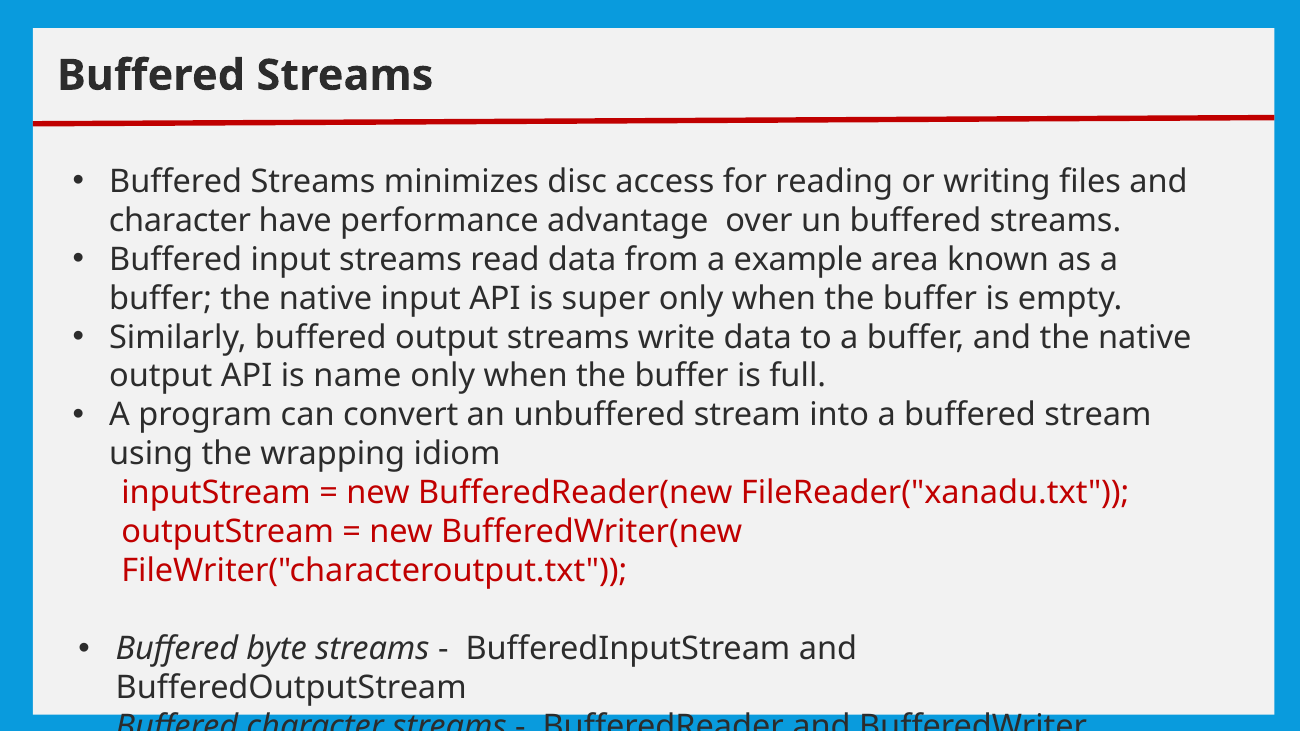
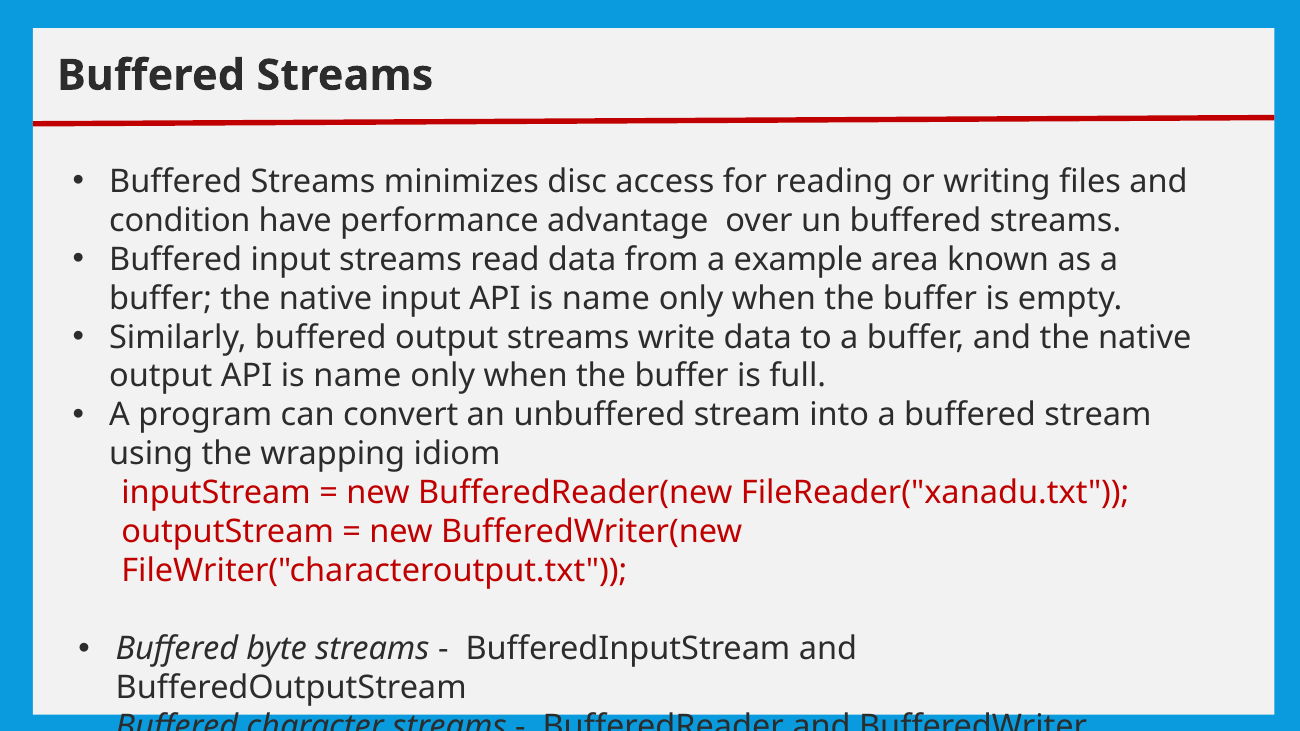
character at (180, 220): character -> condition
input API is super: super -> name
